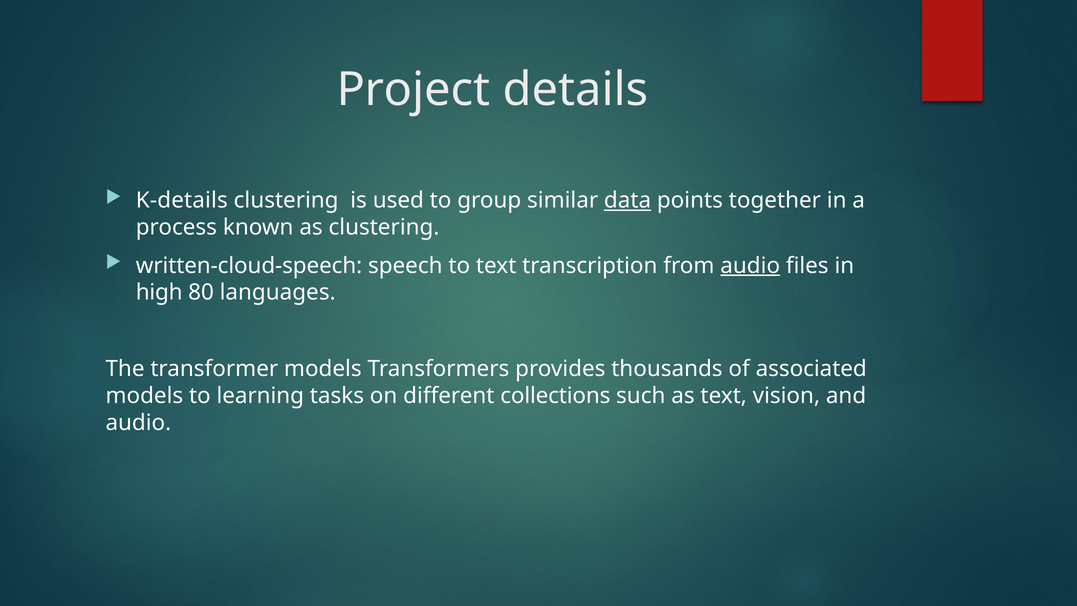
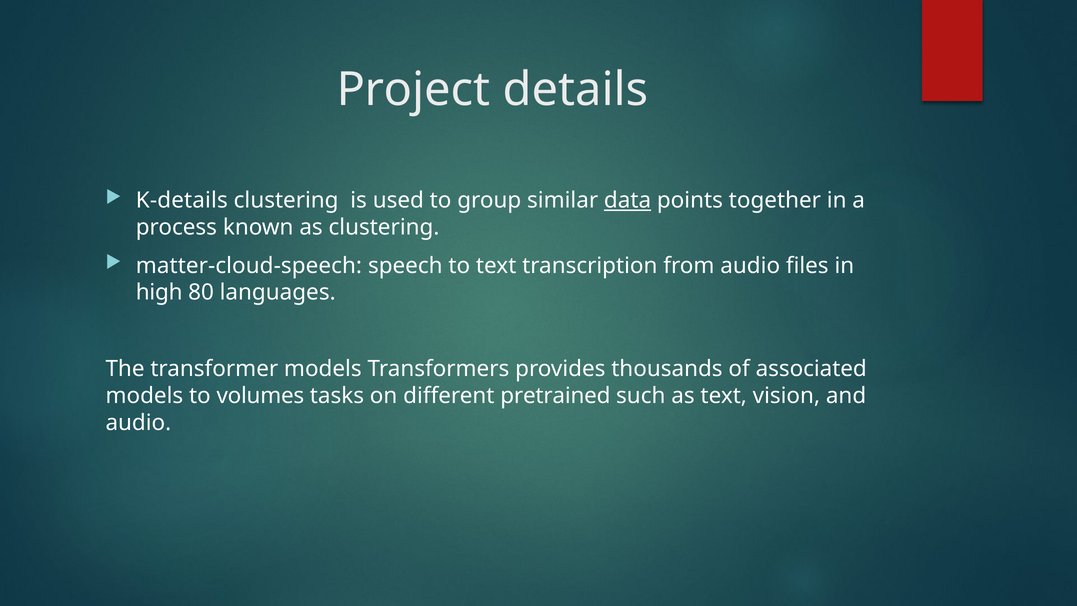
written-cloud-speech: written-cloud-speech -> matter-cloud-speech
audio at (750, 266) underline: present -> none
learning: learning -> volumes
collections: collections -> pretrained
